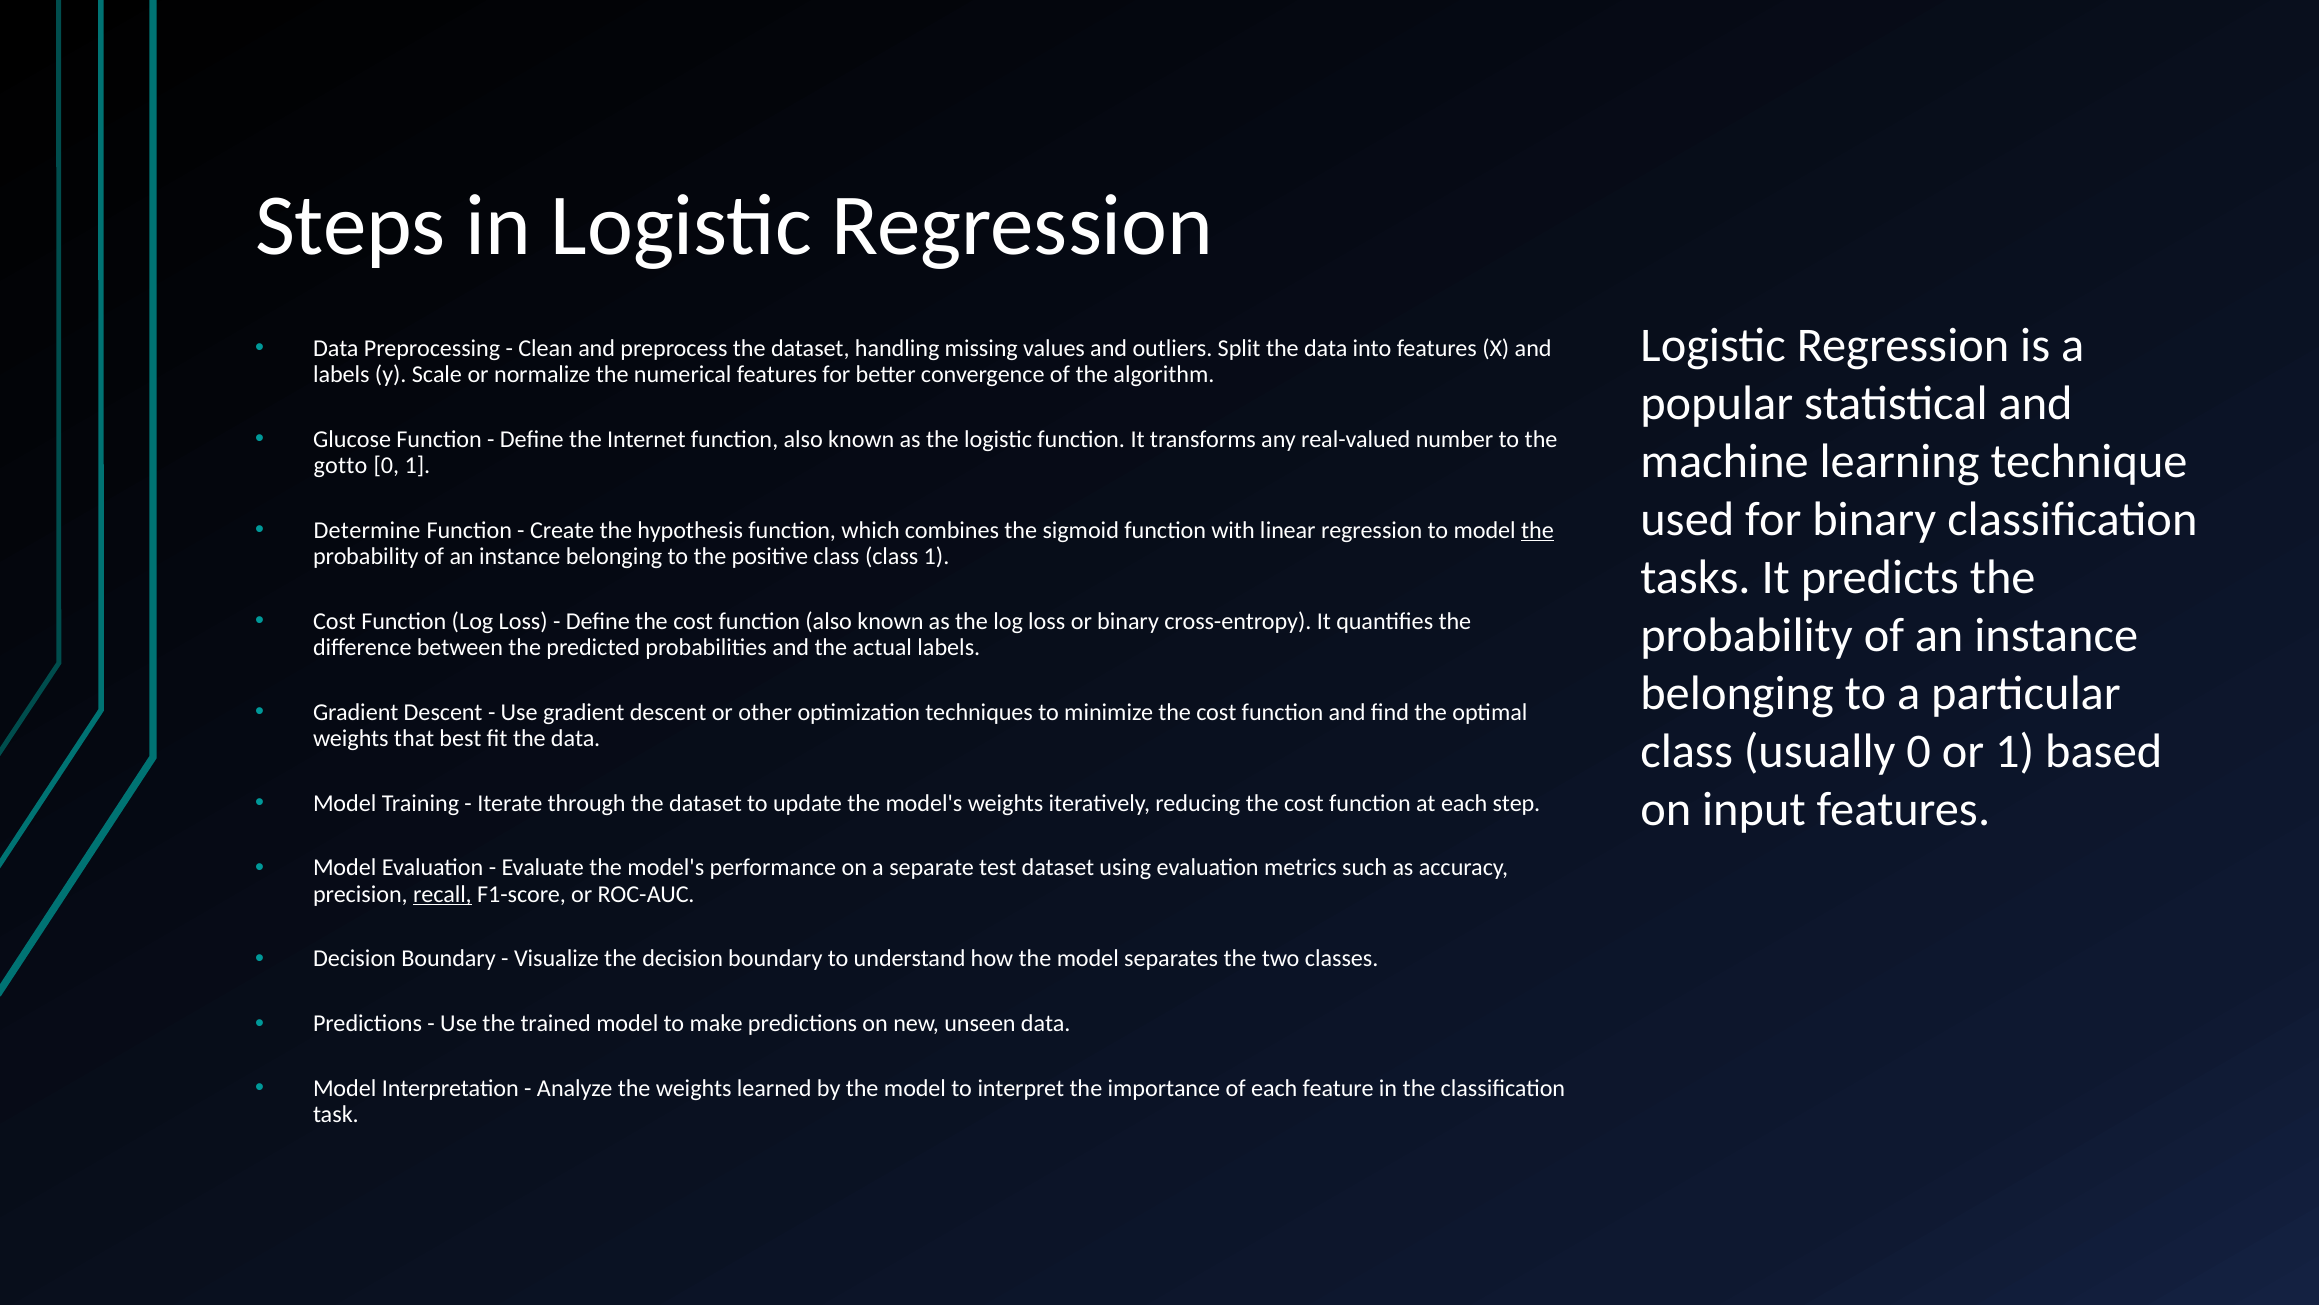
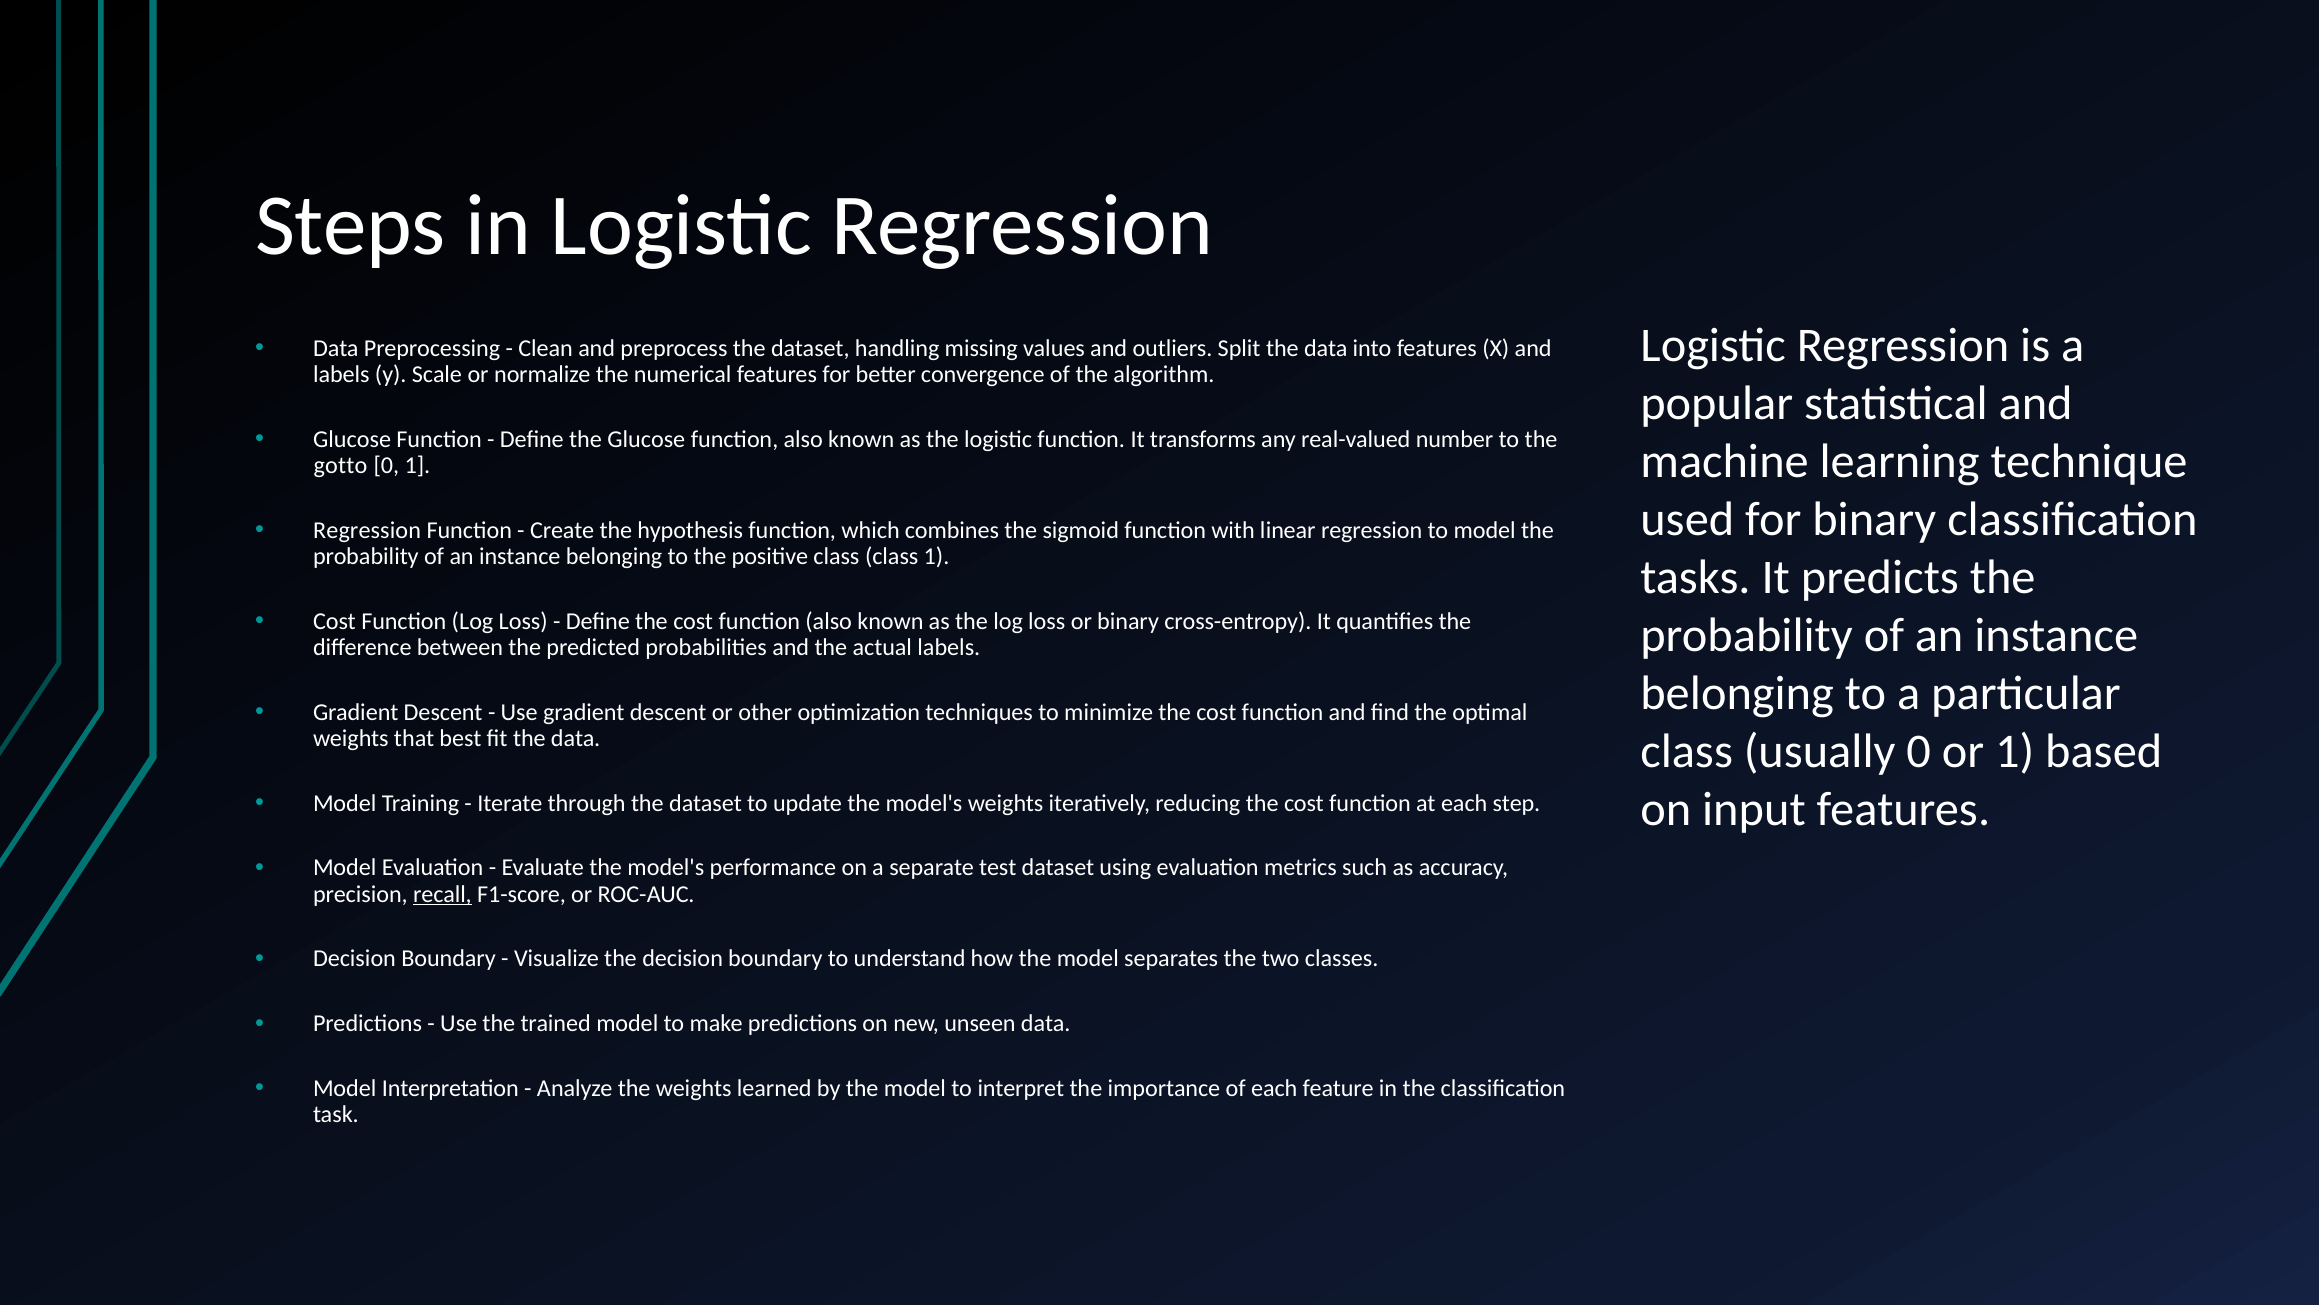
the Internet: Internet -> Glucose
Determine at (367, 530): Determine -> Regression
the at (1537, 530) underline: present -> none
